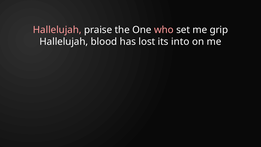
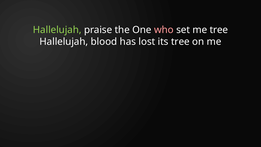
Hallelujah at (57, 30) colour: pink -> light green
me grip: grip -> tree
its into: into -> tree
